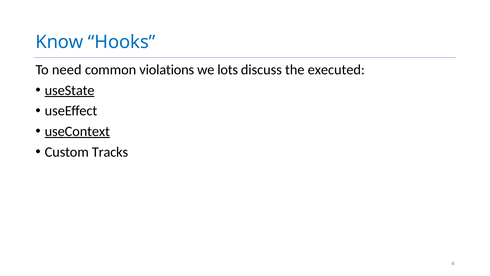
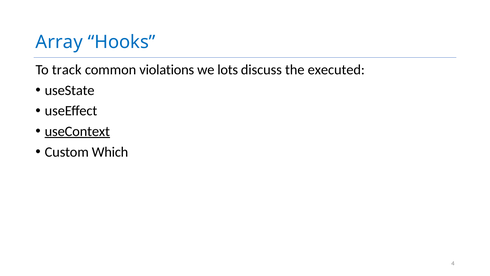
Know: Know -> Array
need: need -> track
useState underline: present -> none
Tracks: Tracks -> Which
